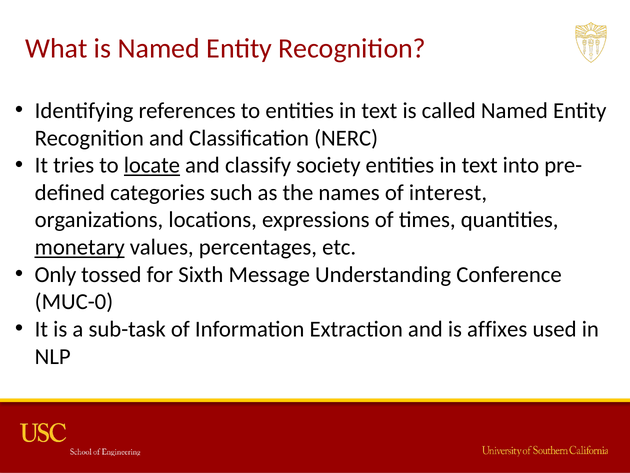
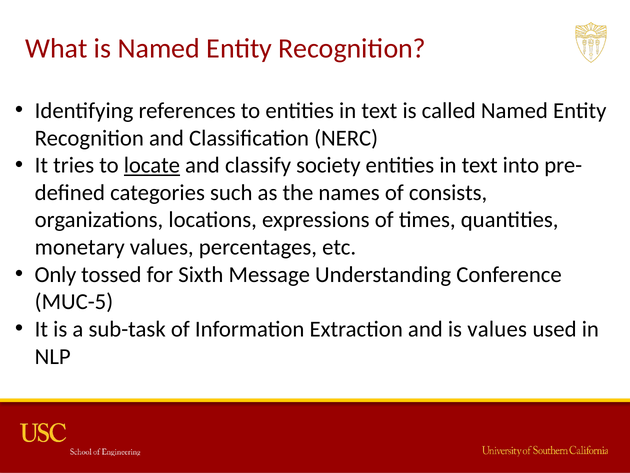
interest: interest -> consists
monetary underline: present -> none
MUC-0: MUC-0 -> MUC-5
is affixes: affixes -> values
